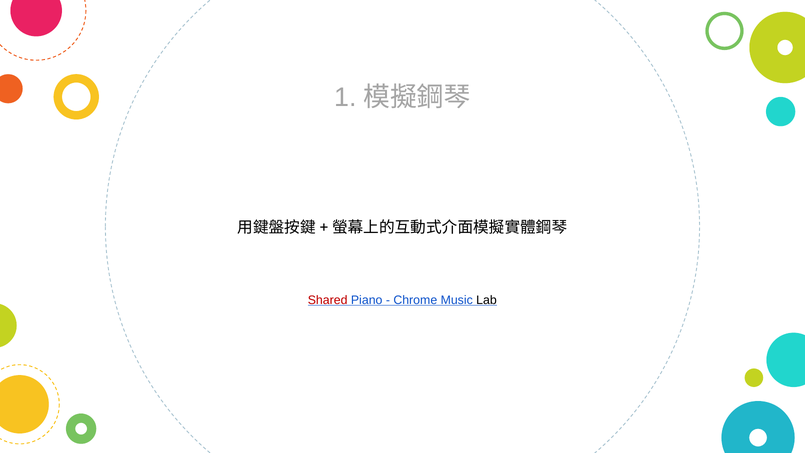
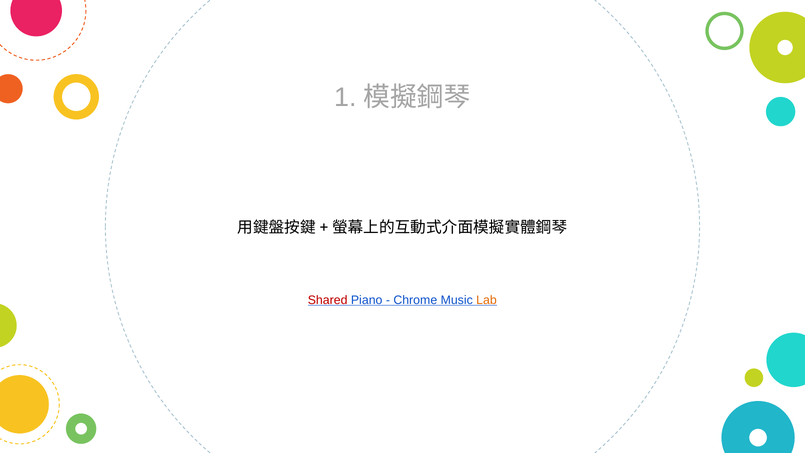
Lab colour: black -> orange
